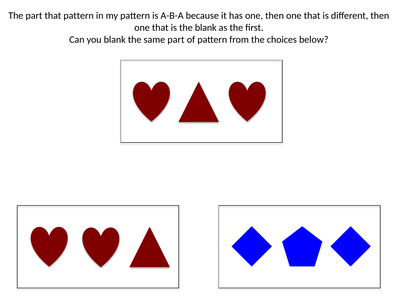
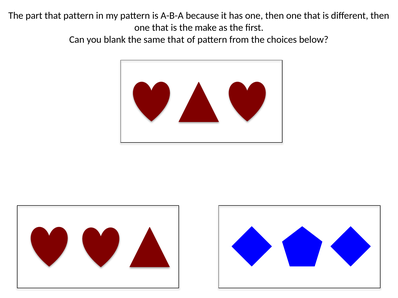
the blank: blank -> make
same part: part -> that
